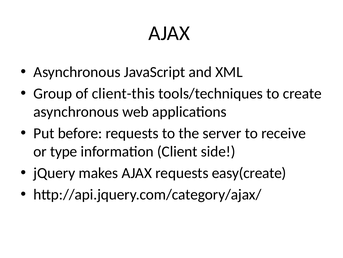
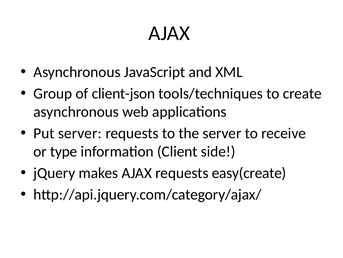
client-this: client-this -> client-json
Put before: before -> server
